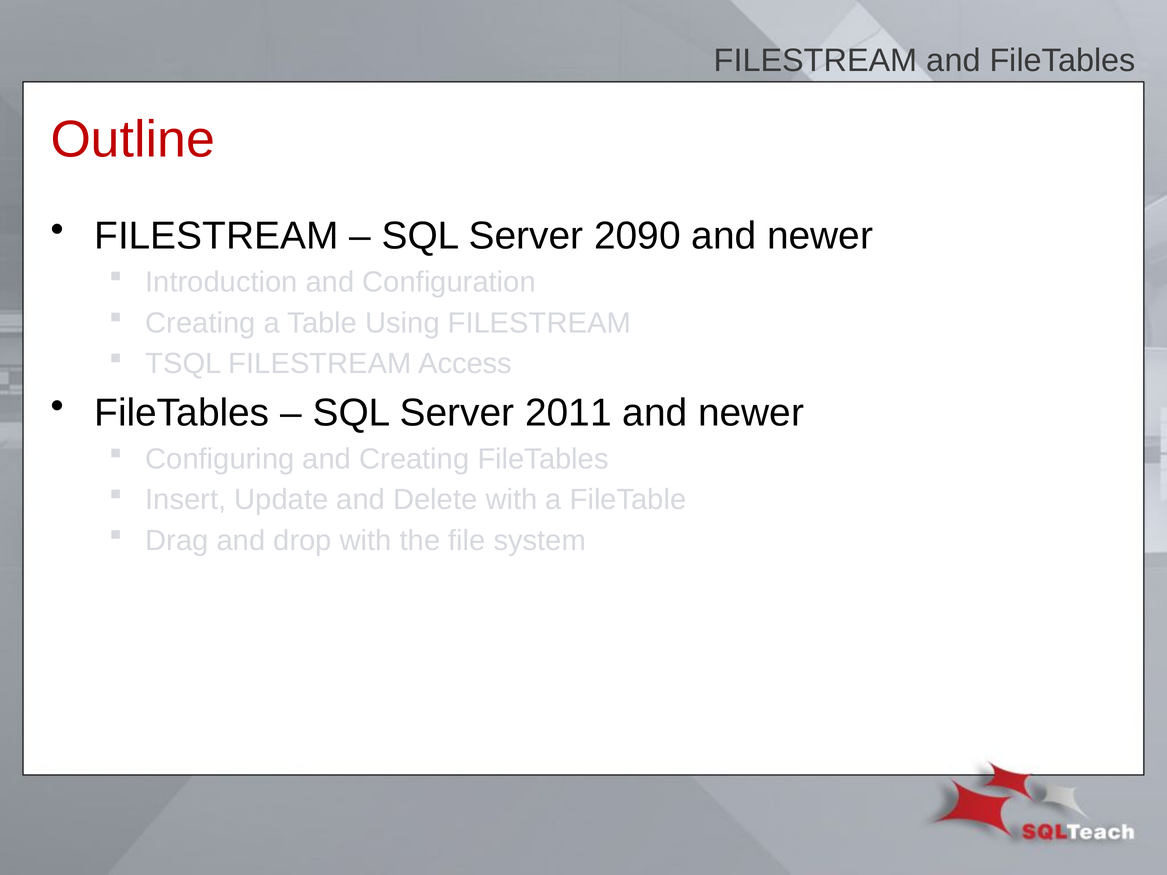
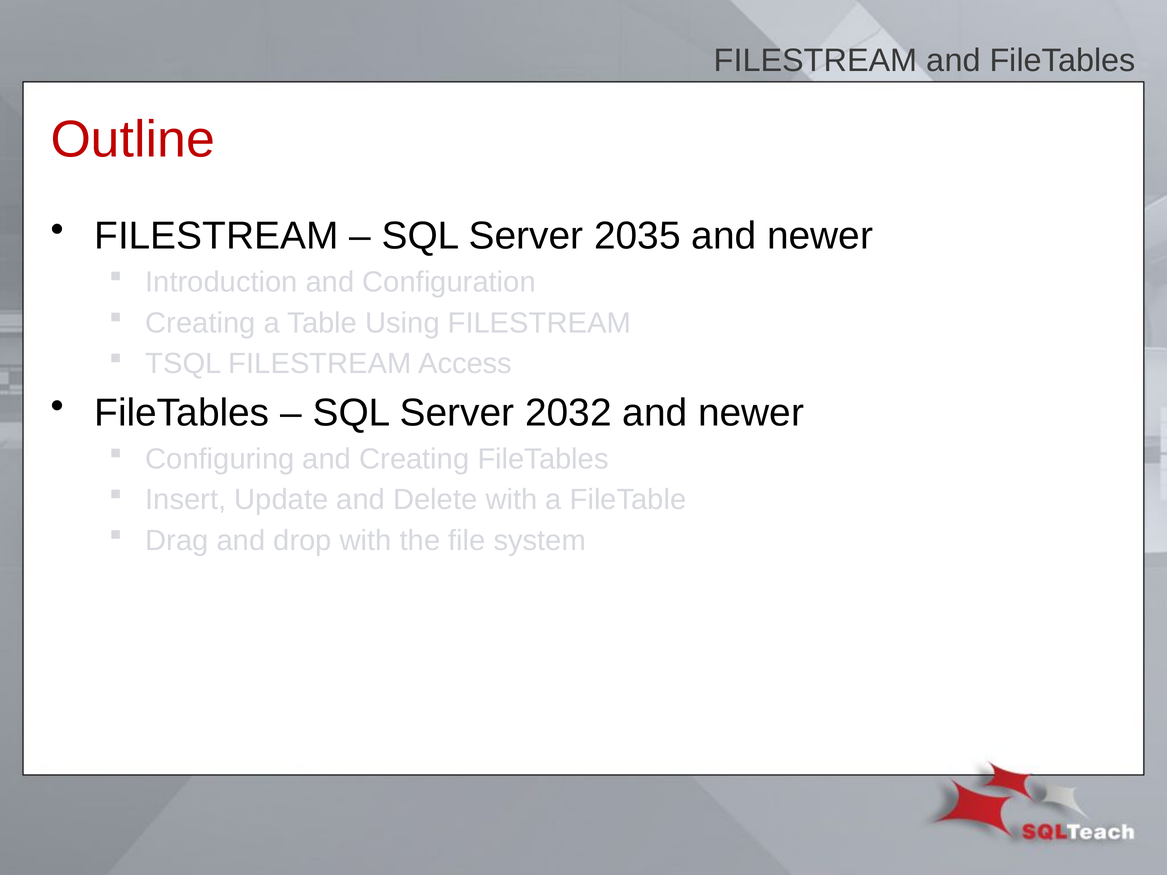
2090: 2090 -> 2035
2011: 2011 -> 2032
